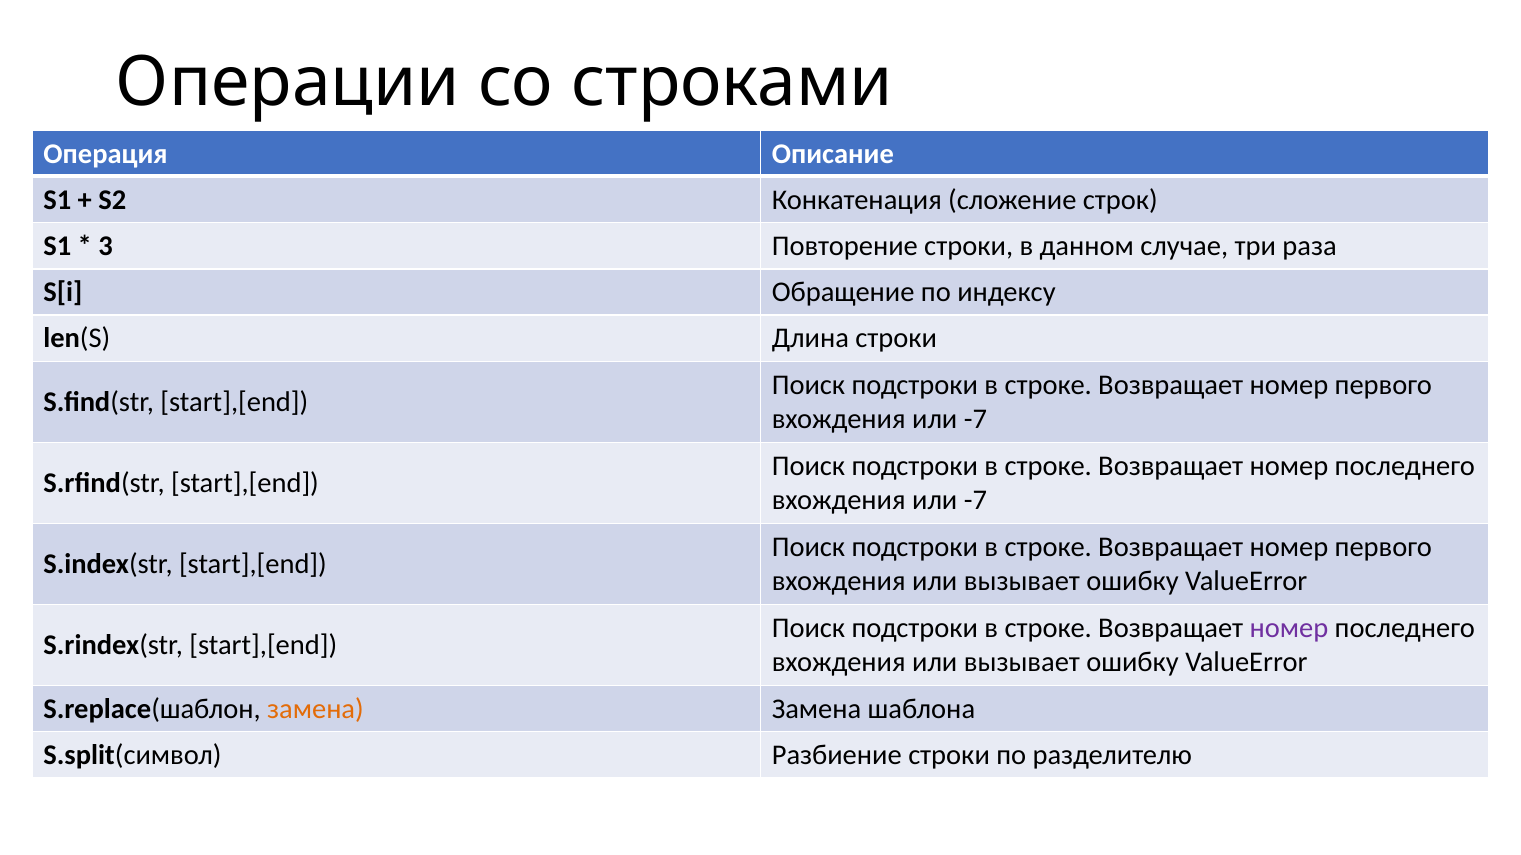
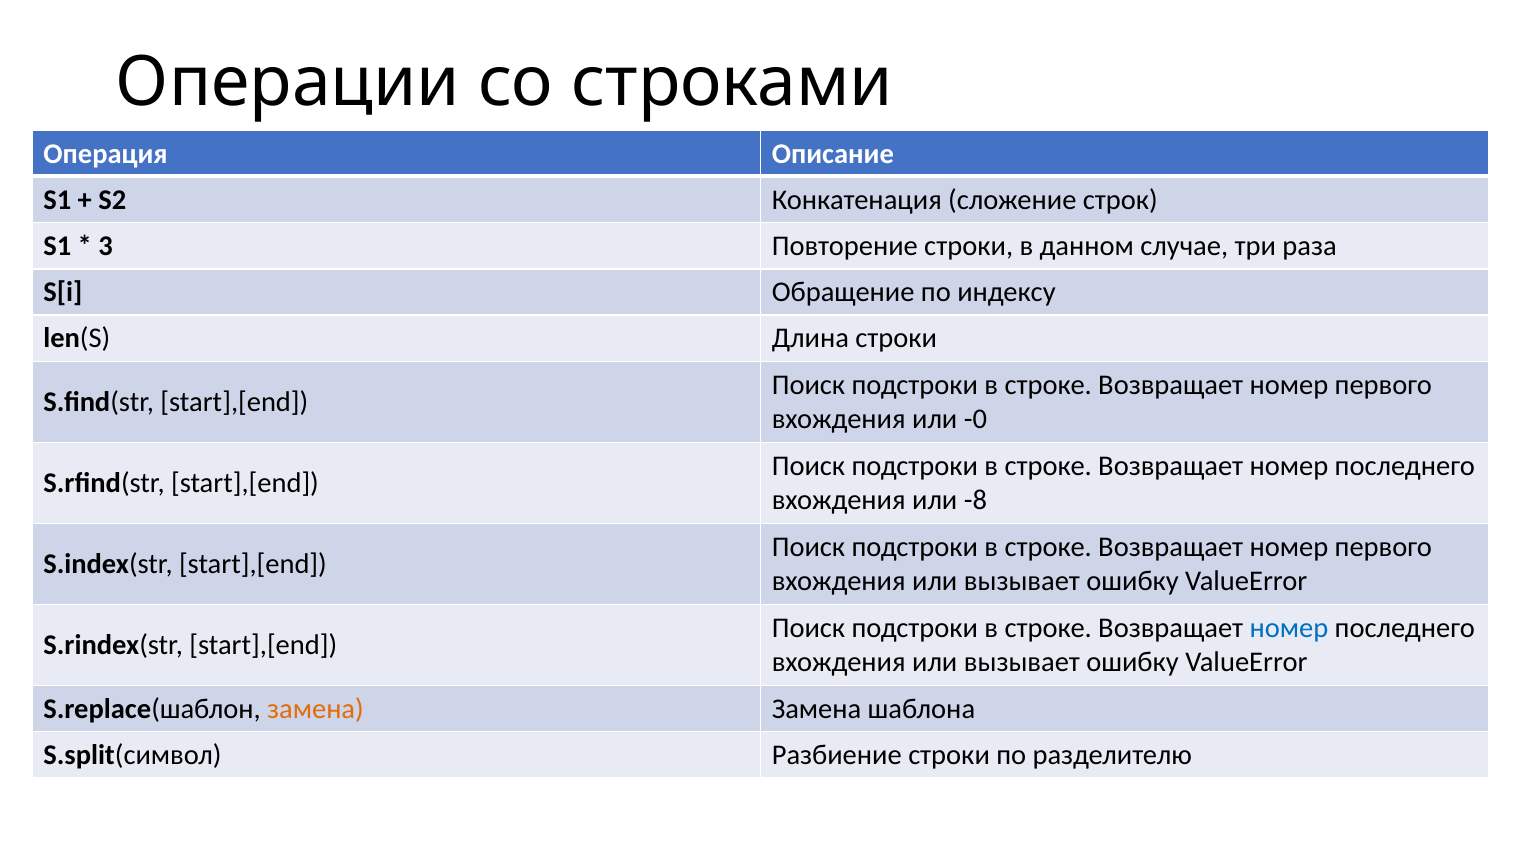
-7 at (975, 420): -7 -> -0
-7 at (975, 501): -7 -> -8
номер at (1289, 628) colour: purple -> blue
